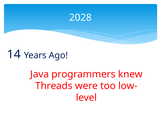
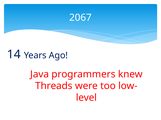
2028: 2028 -> 2067
